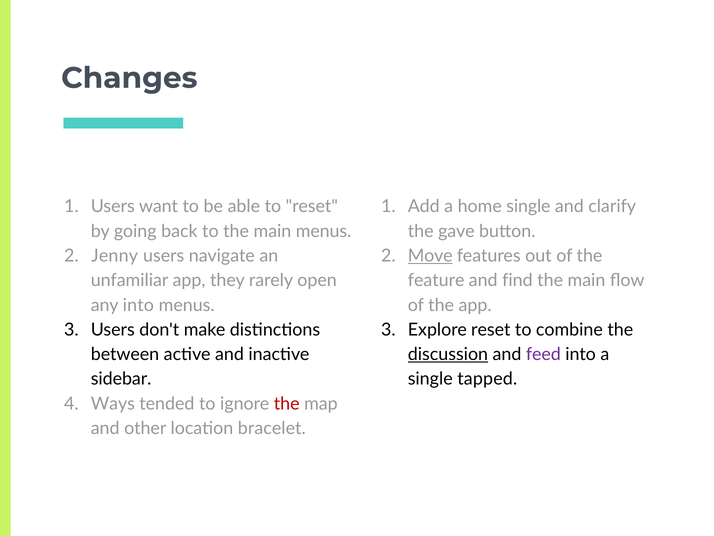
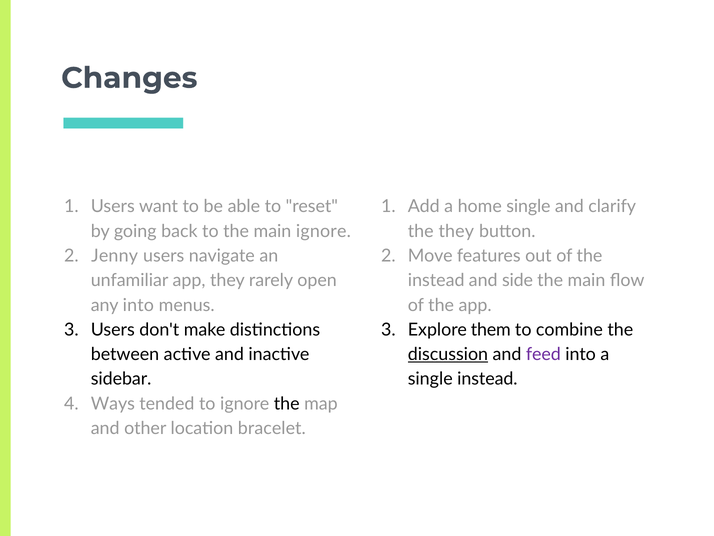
main menus: menus -> ignore
the gave: gave -> they
Move underline: present -> none
feature at (436, 280): feature -> instead
find: find -> side
Explore reset: reset -> them
single tapped: tapped -> instead
the at (287, 403) colour: red -> black
